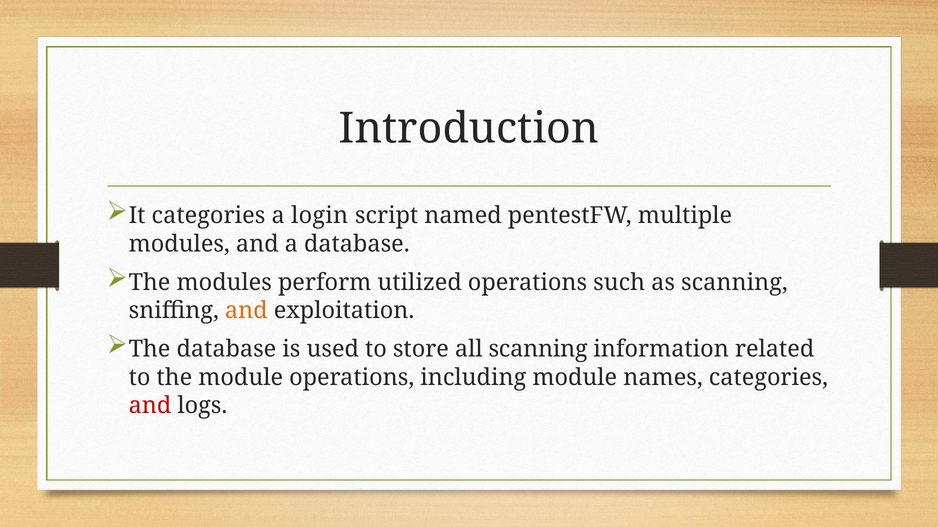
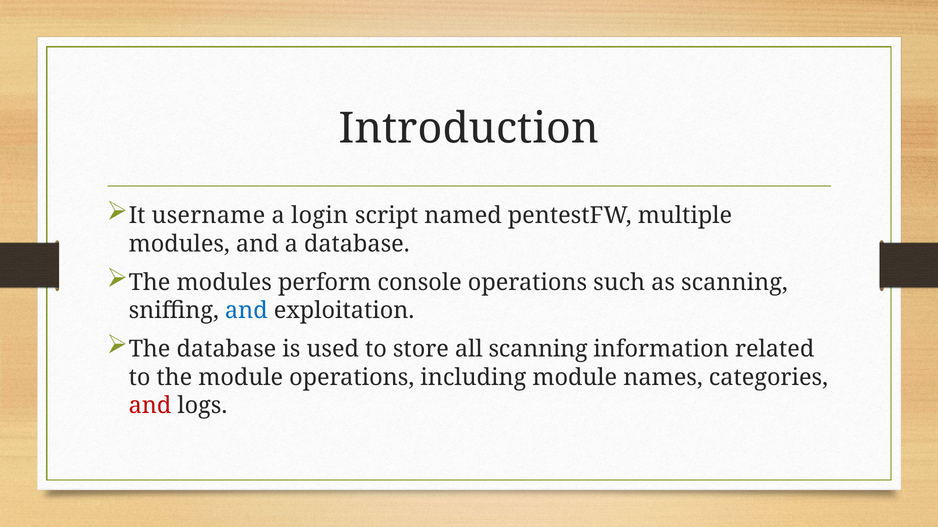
It categories: categories -> username
utilized: utilized -> console
and at (246, 311) colour: orange -> blue
